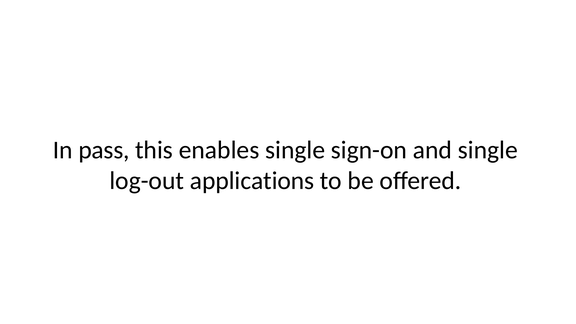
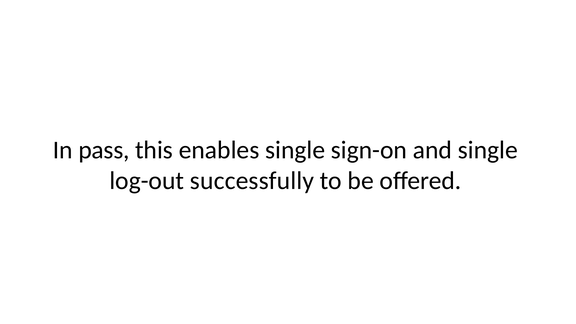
applications: applications -> successfully
